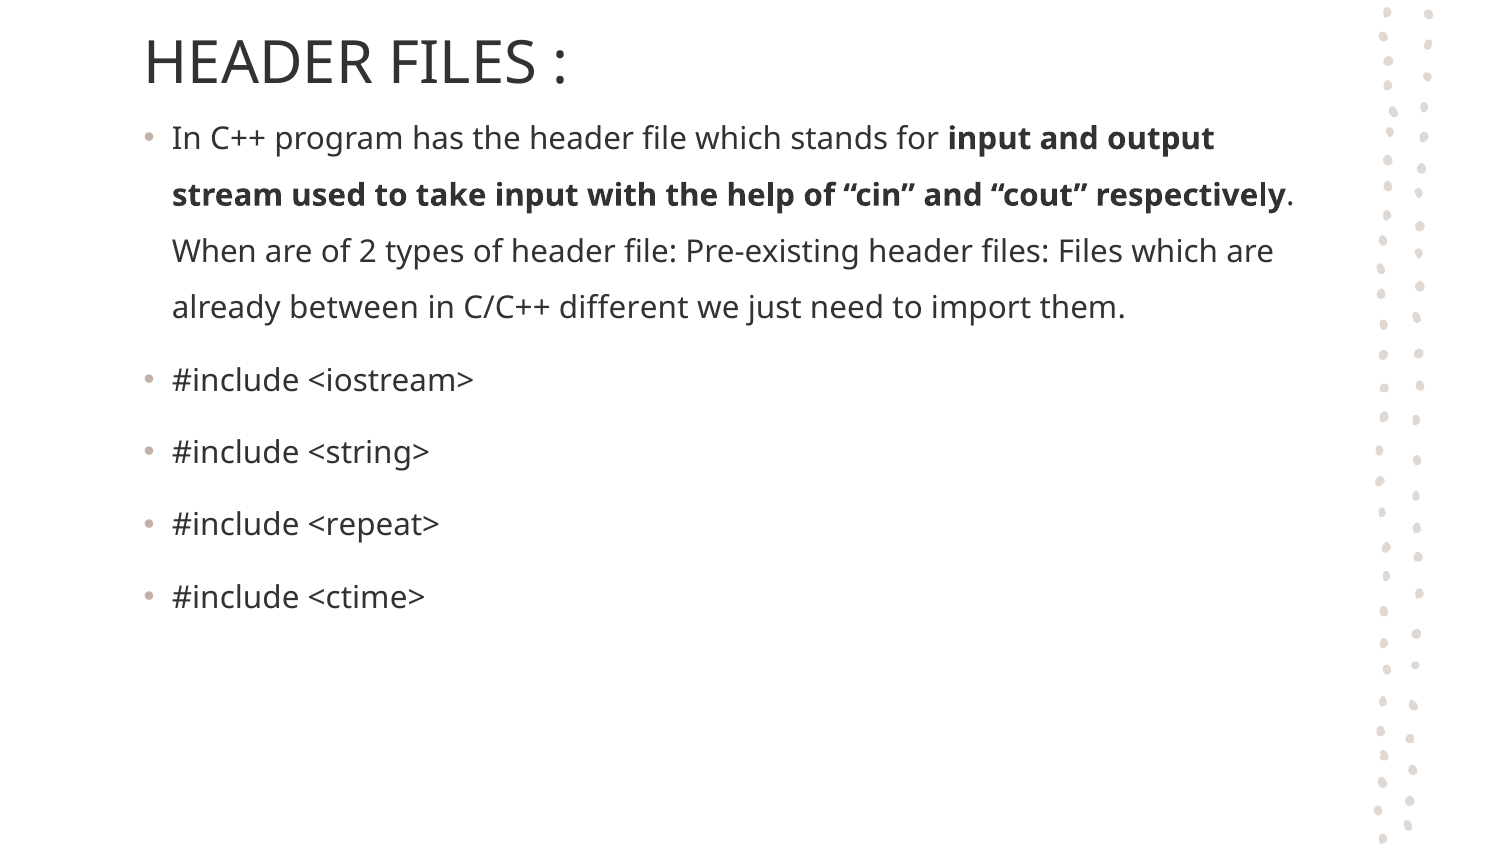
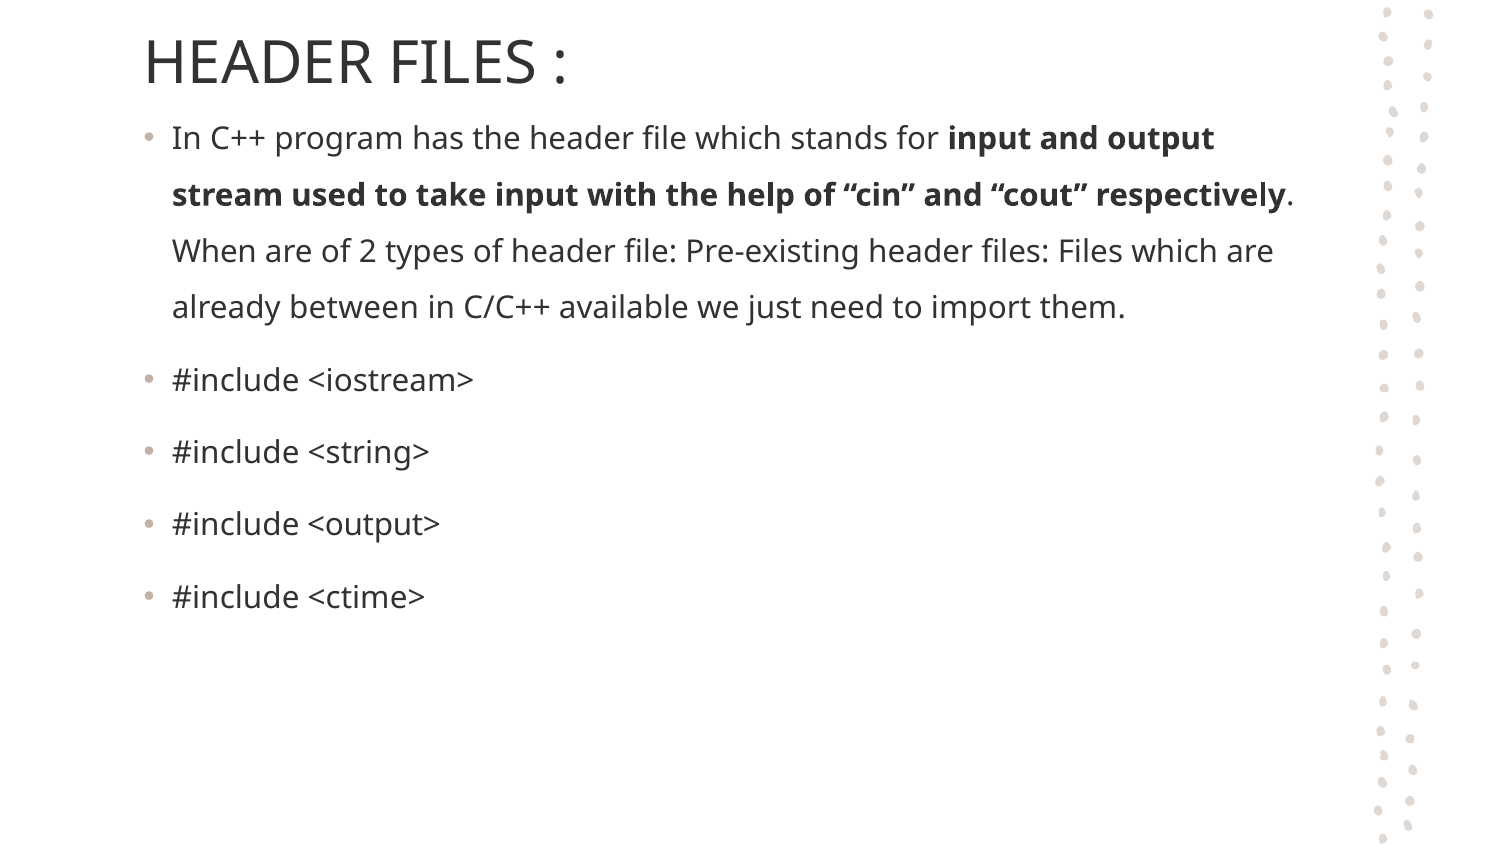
different: different -> available
<repeat>: <repeat> -> <output>
